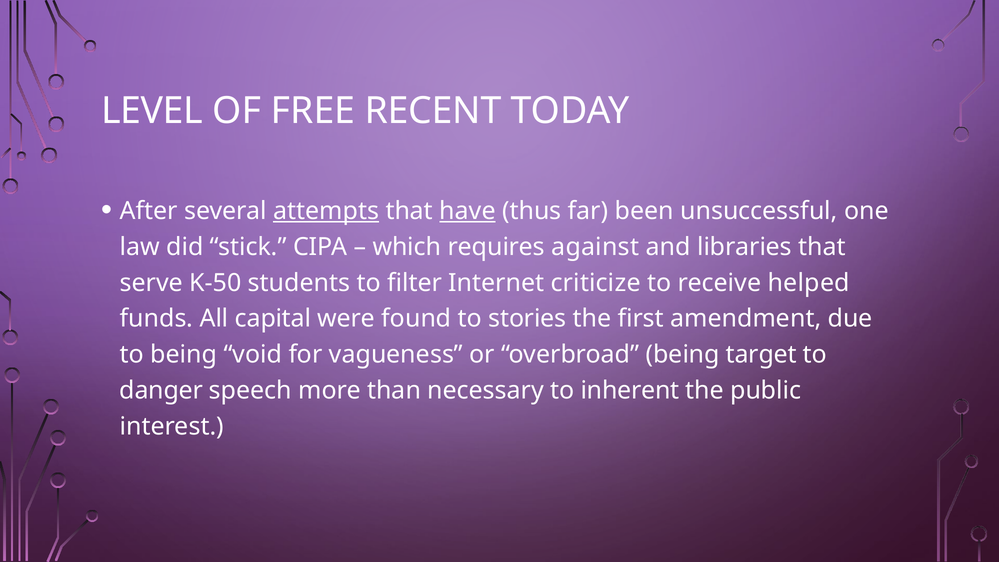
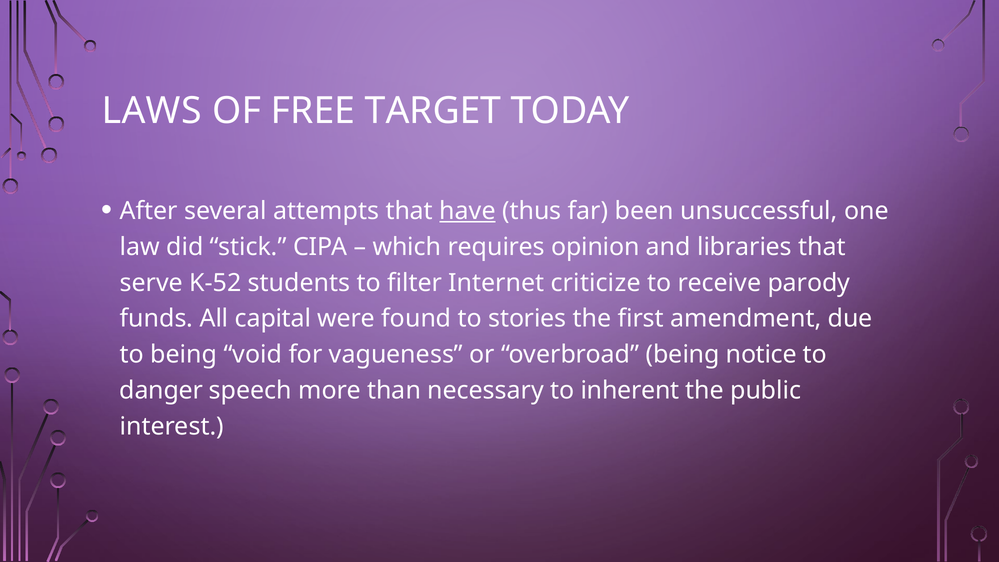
LEVEL: LEVEL -> LAWS
RECENT: RECENT -> TARGET
attempts underline: present -> none
against: against -> opinion
K-50: K-50 -> K-52
helped: helped -> parody
target: target -> notice
